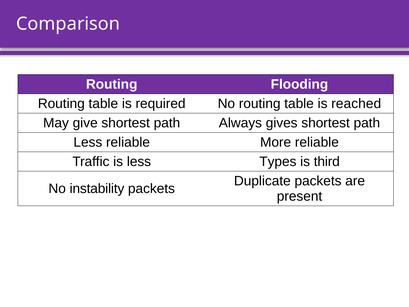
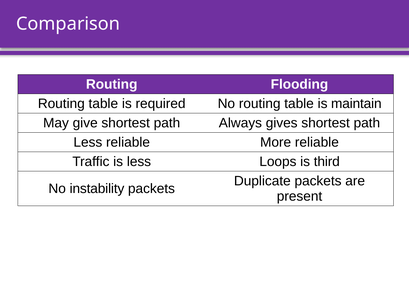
reached: reached -> maintain
Types: Types -> Loops
